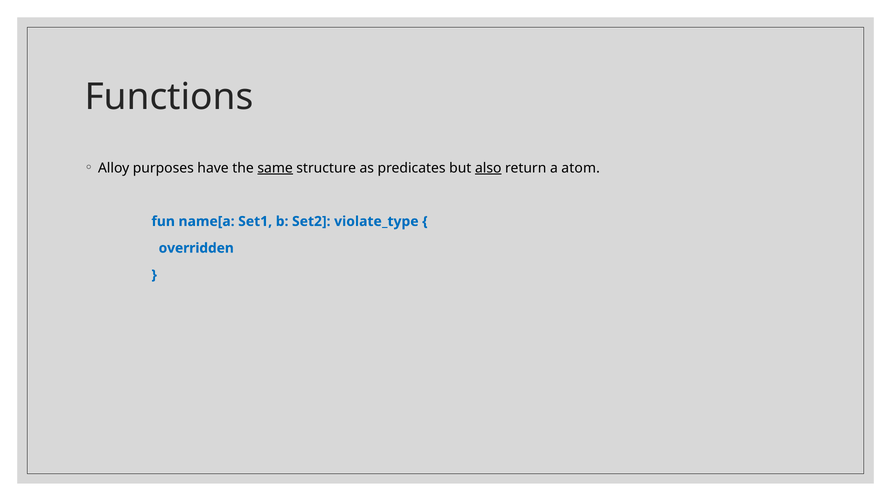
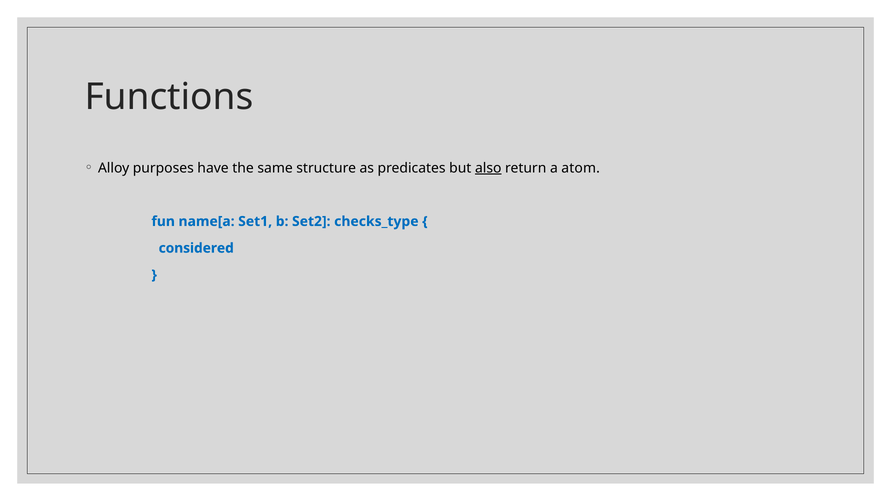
same underline: present -> none
violate_type: violate_type -> checks_type
overridden: overridden -> considered
